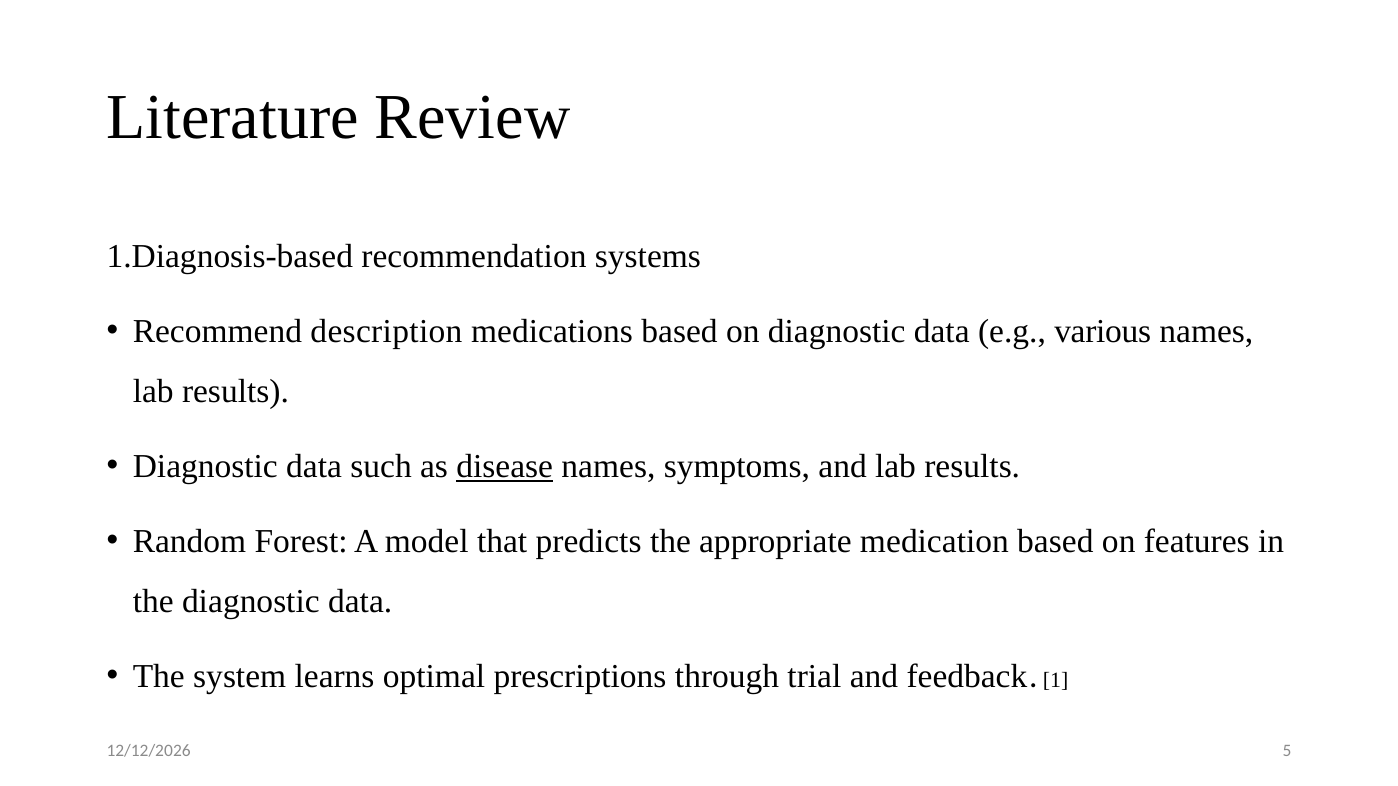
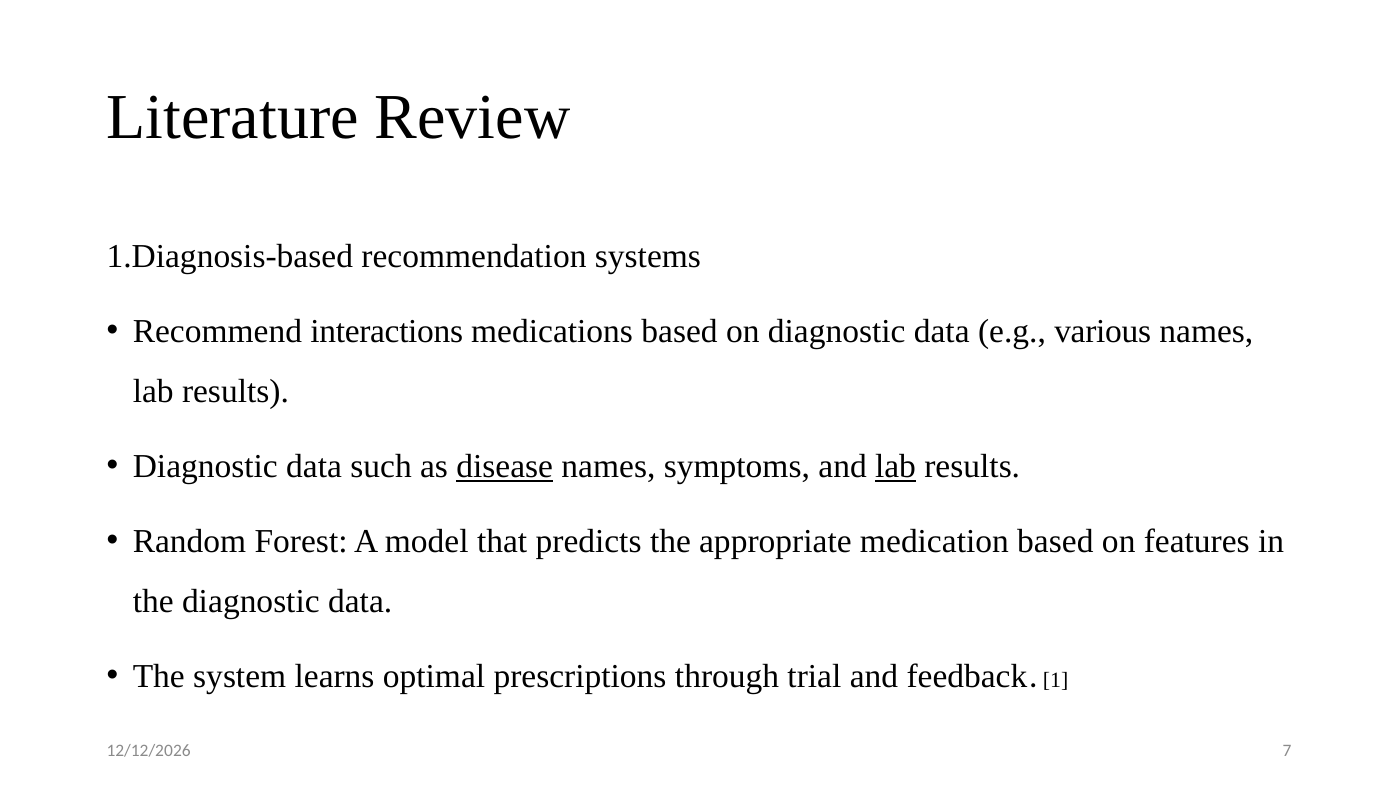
description: description -> interactions
lab at (896, 467) underline: none -> present
5: 5 -> 7
